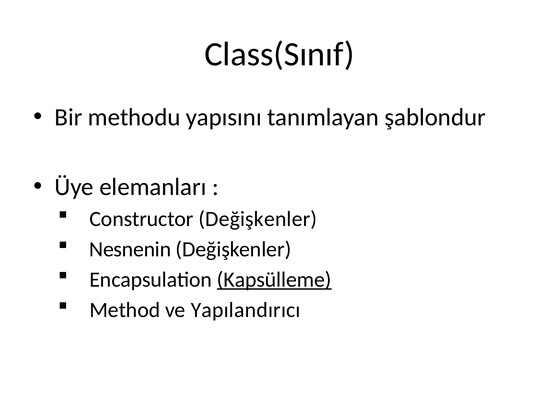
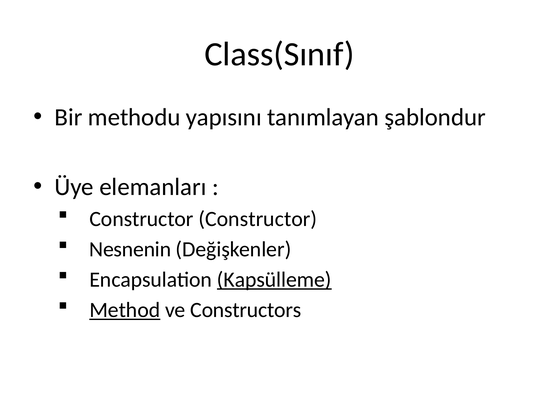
Constructor Değişkenler: Değişkenler -> Constructor
Method underline: none -> present
Yapılandırıcı: Yapılandırıcı -> Constructors
